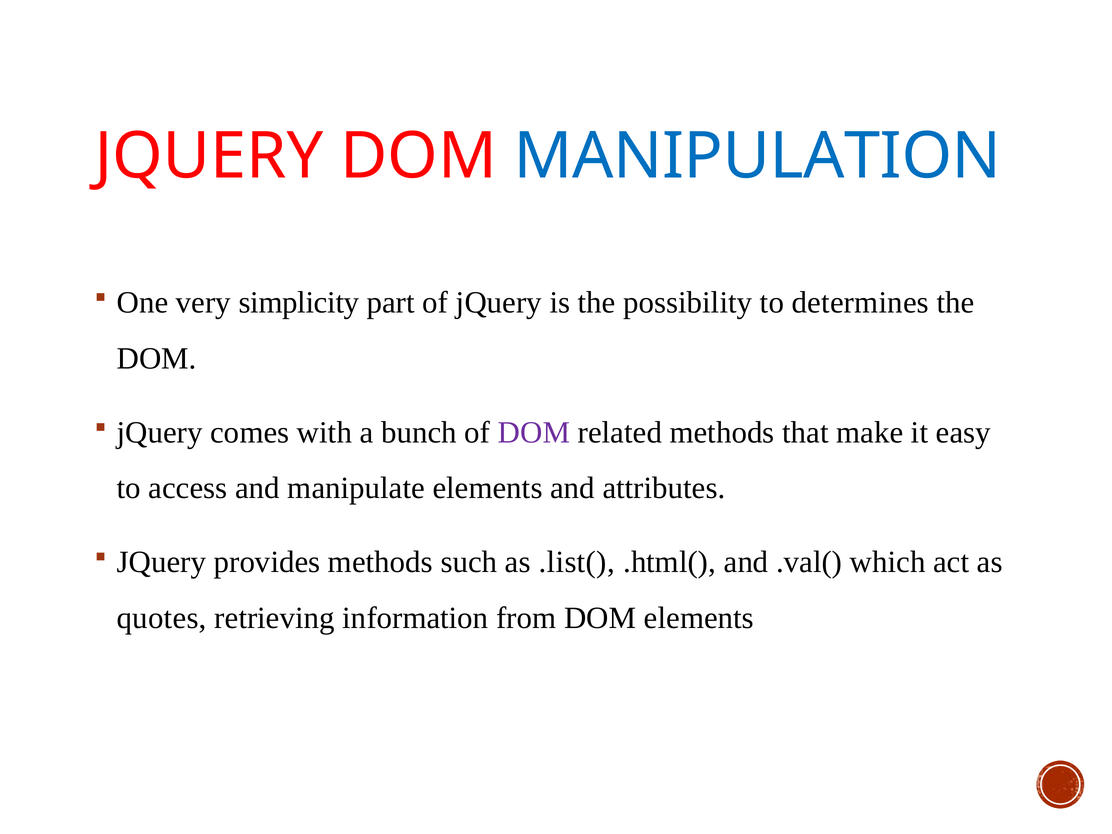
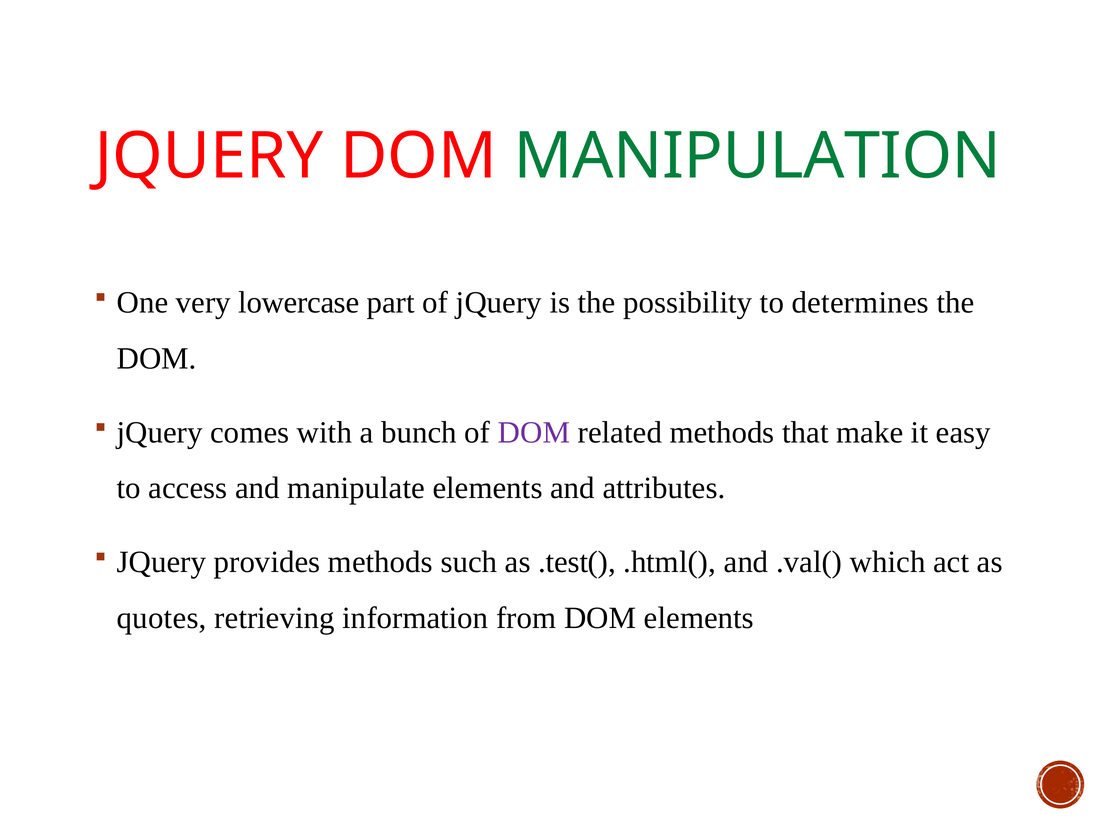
MANIPULATION colour: blue -> green
simplicity: simplicity -> lowercase
.list(: .list( -> .test(
